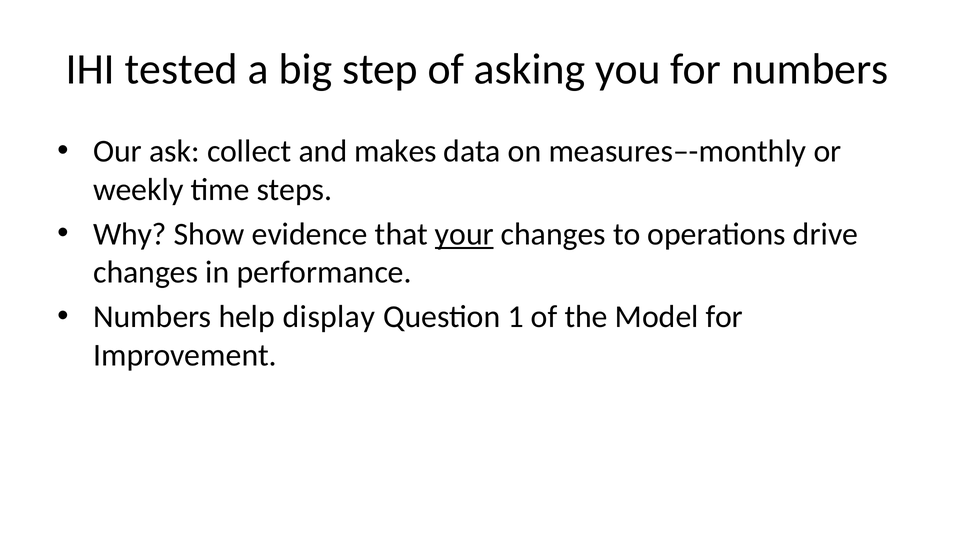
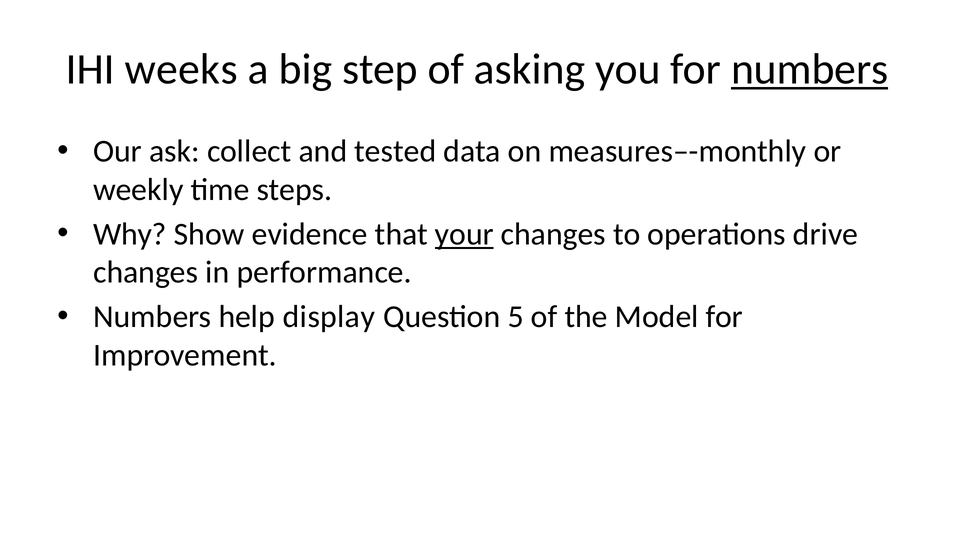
tested: tested -> weeks
numbers at (810, 69) underline: none -> present
makes: makes -> tested
1: 1 -> 5
